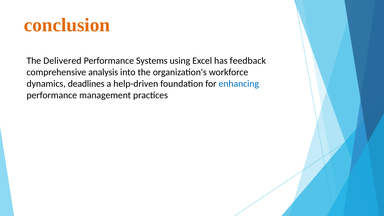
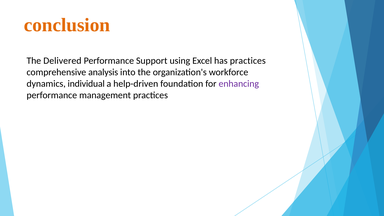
Systems: Systems -> Support
has feedback: feedback -> practices
deadlines: deadlines -> individual
enhancing colour: blue -> purple
